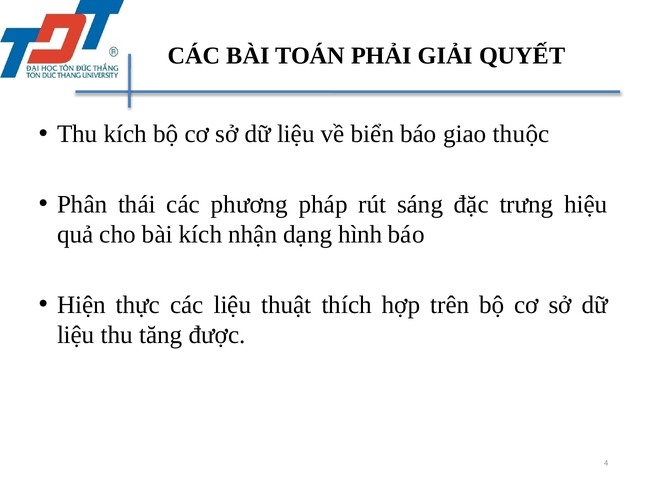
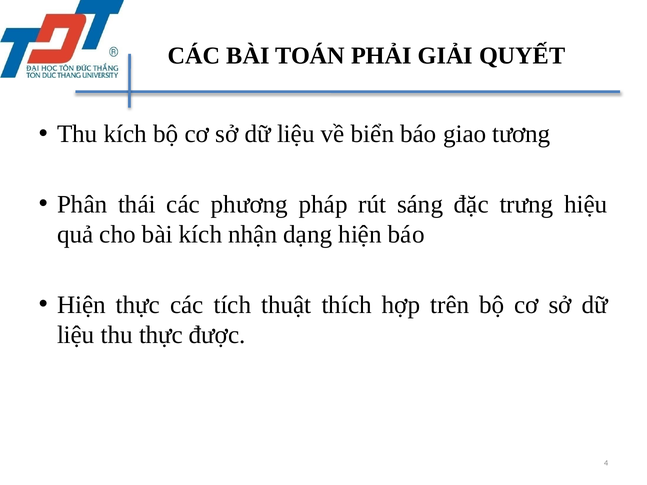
thuộc: thuộc -> tương
dạng hình: hình -> hiện
các liệu: liệu -> tích
thu tăng: tăng -> thực
